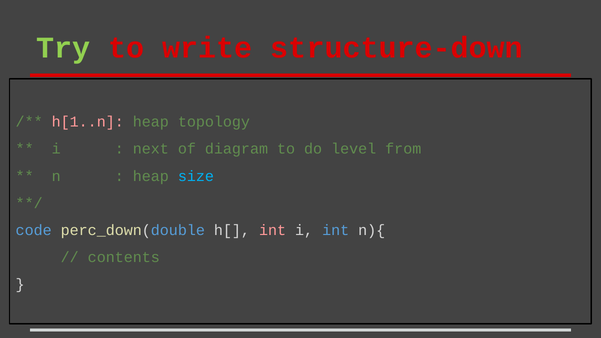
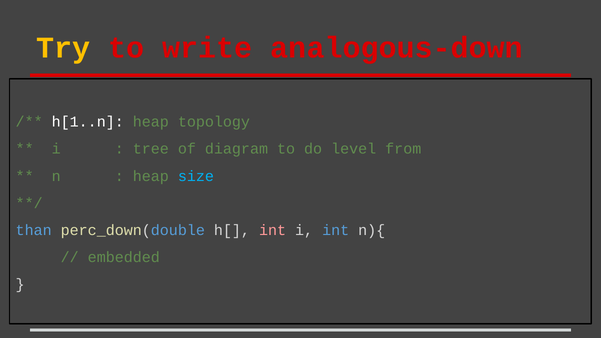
Try colour: light green -> yellow
structure-down: structure-down -> analogous-down
h[1..n colour: pink -> white
next: next -> tree
code: code -> than
contents: contents -> embedded
